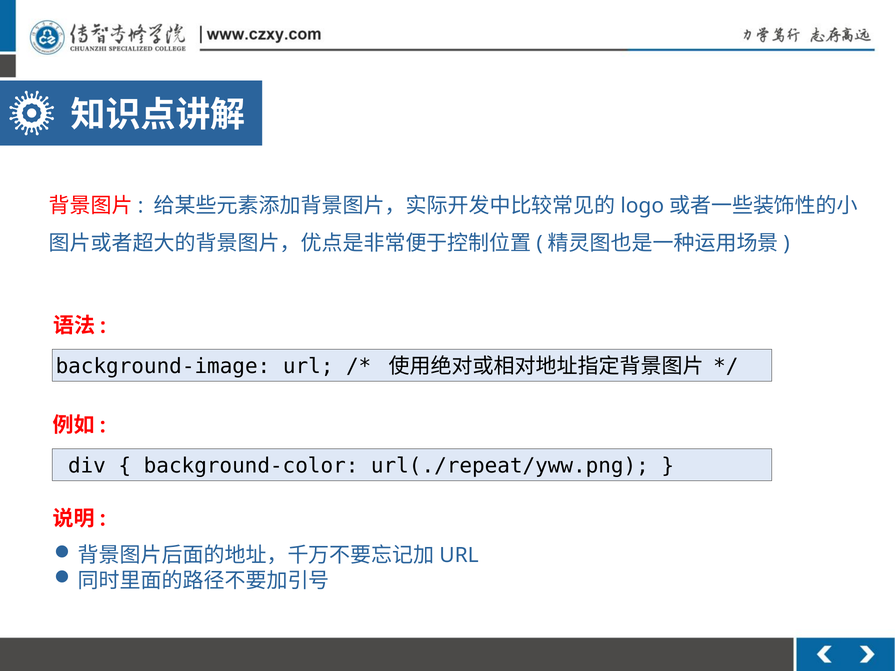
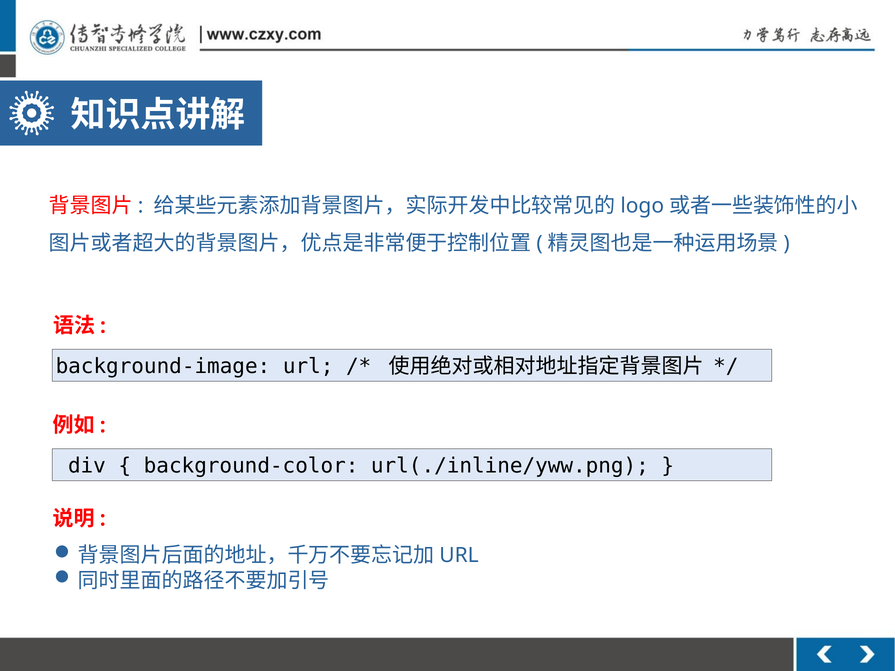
url(./repeat/yww.png: url(./repeat/yww.png -> url(./inline/yww.png
